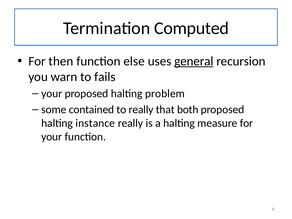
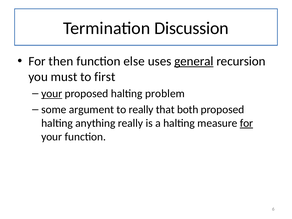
Computed: Computed -> Discussion
warn: warn -> must
fails: fails -> first
your at (52, 94) underline: none -> present
contained: contained -> argument
instance: instance -> anything
for at (247, 123) underline: none -> present
